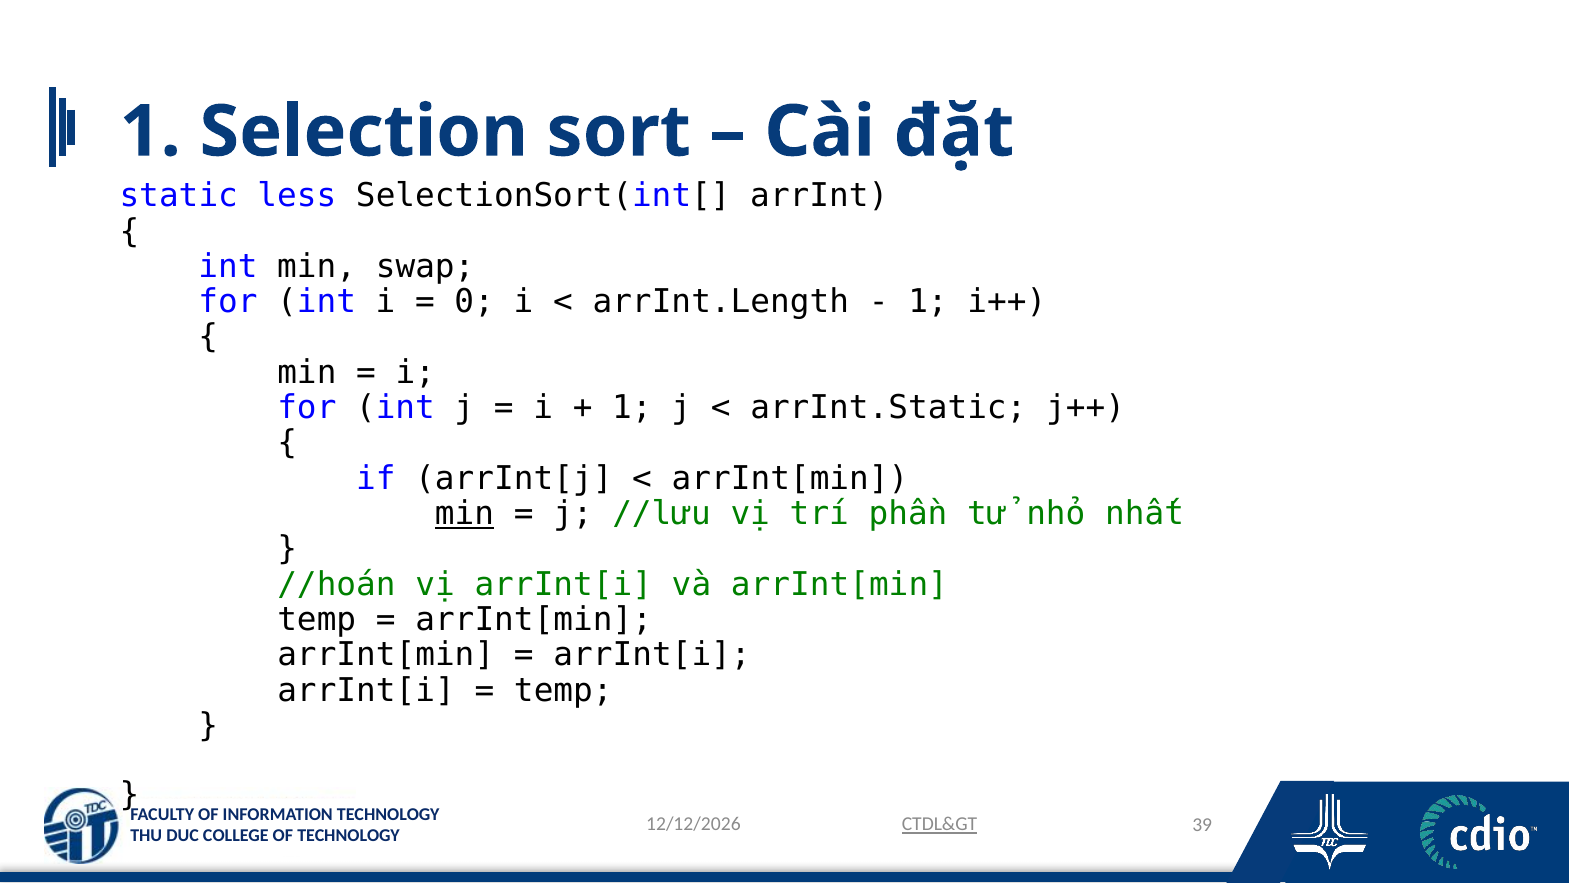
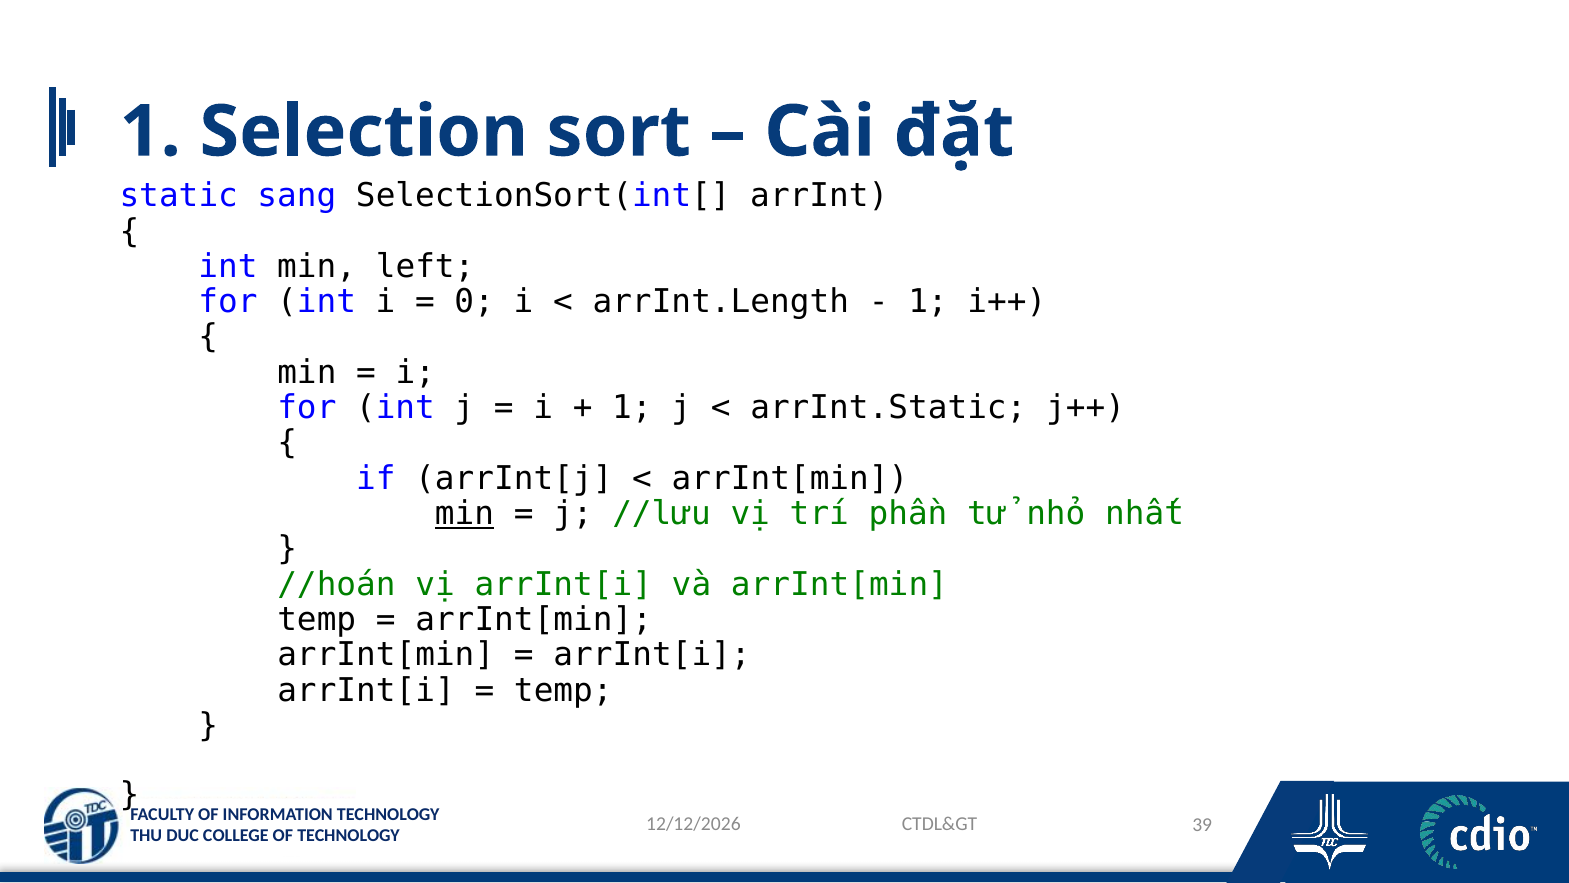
less: less -> sang
swap: swap -> left
CTDL&GT underline: present -> none
